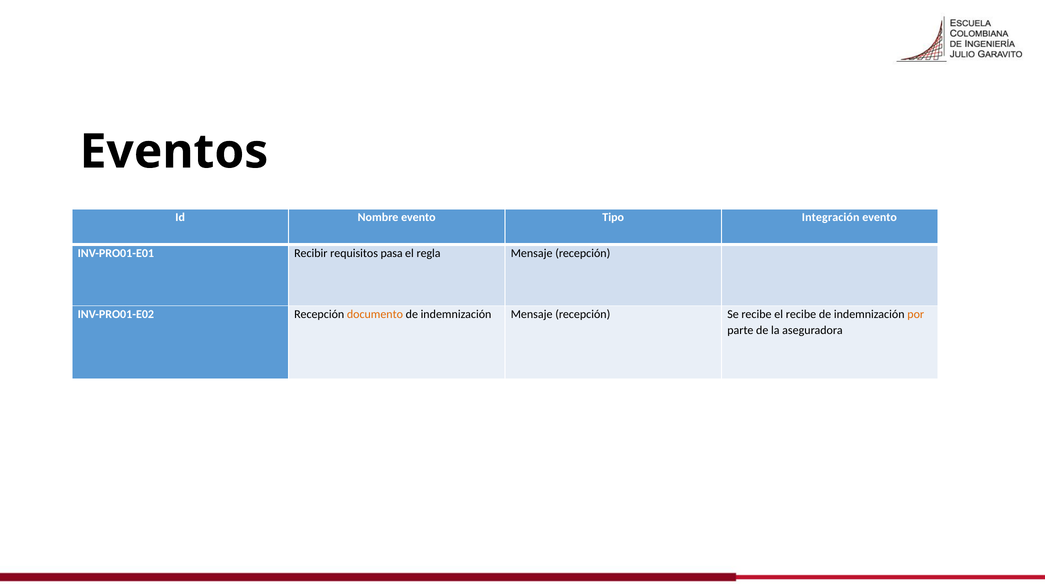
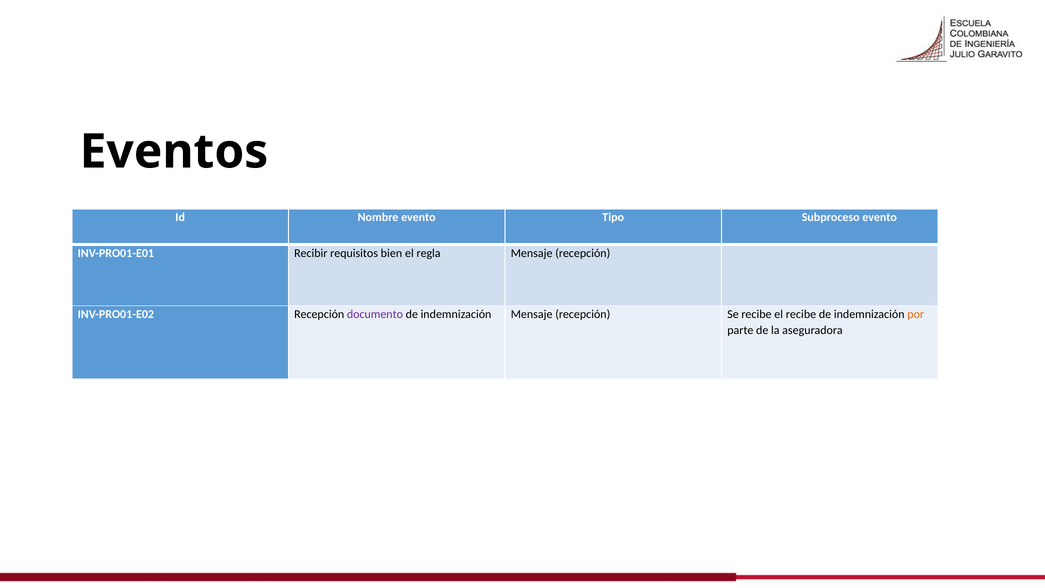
Integración: Integración -> Subproceso
pasa: pasa -> bien
documento colour: orange -> purple
